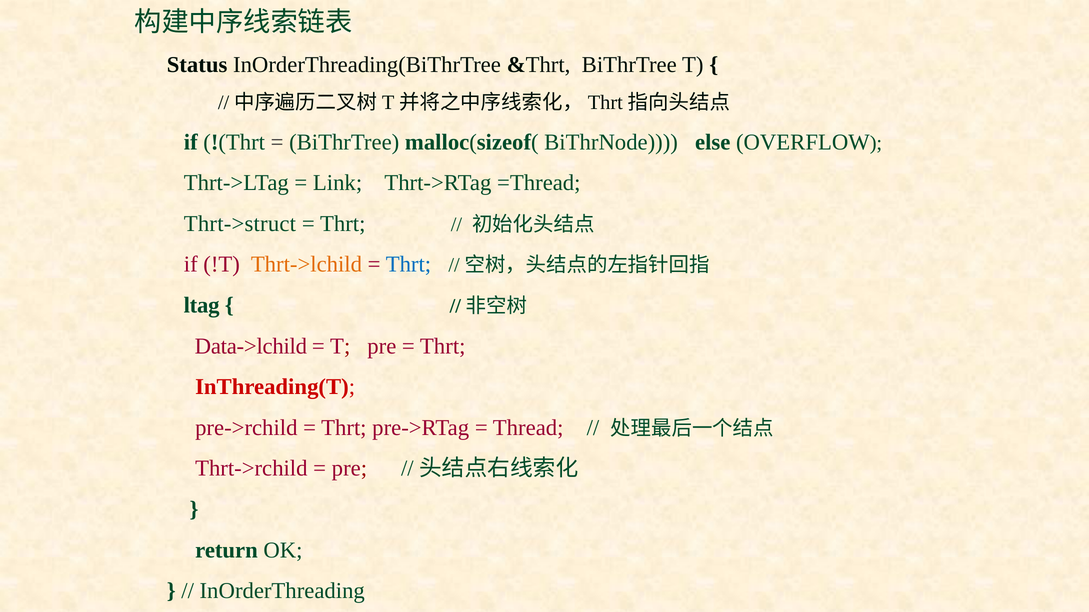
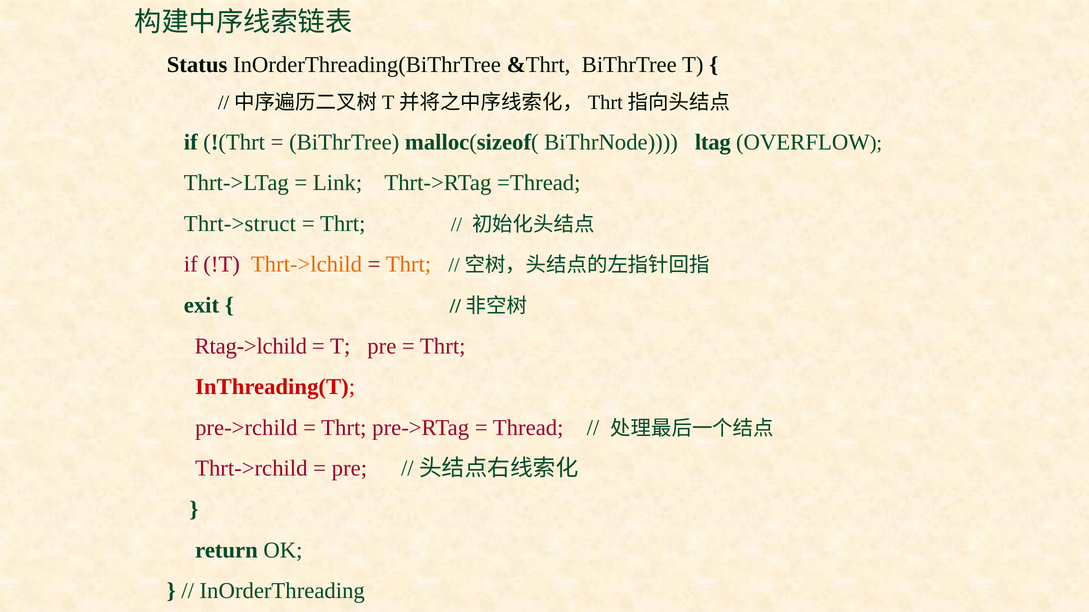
else: else -> ltag
Thrt at (408, 265) colour: blue -> orange
ltag: ltag -> exit
Data->lchild: Data->lchild -> Rtag->lchild
